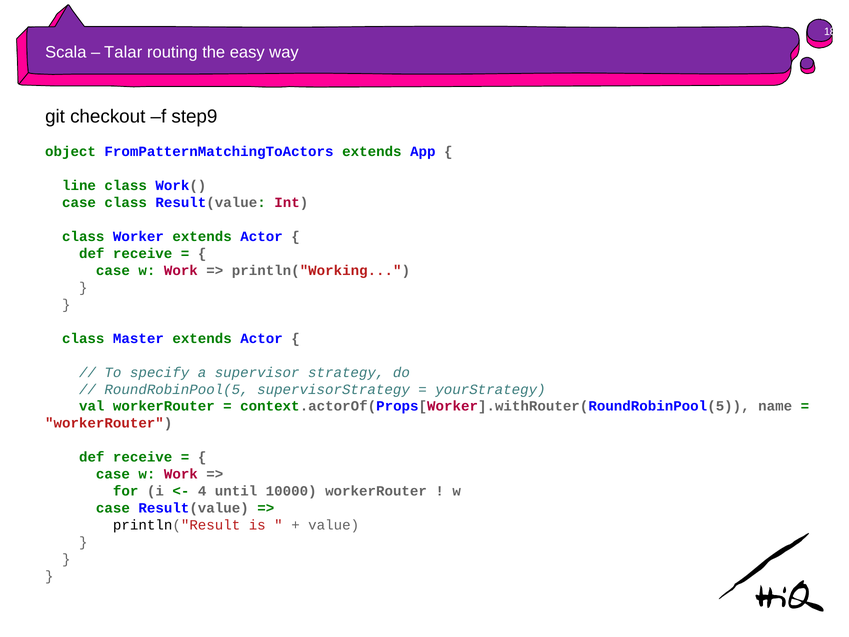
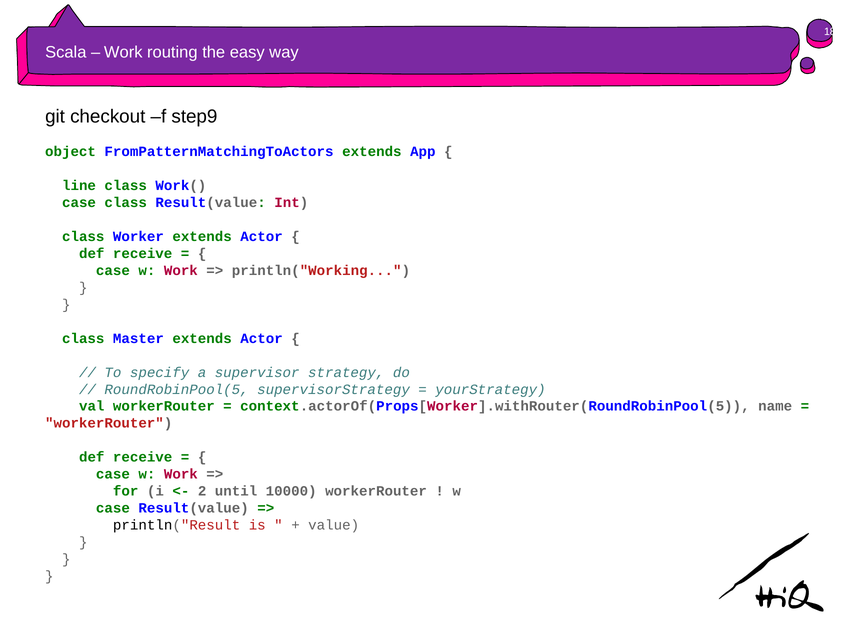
Talar at (123, 52): Talar -> Work
4: 4 -> 2
